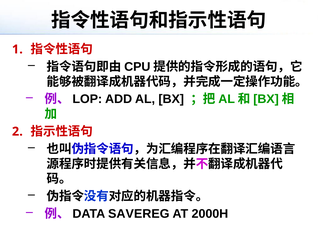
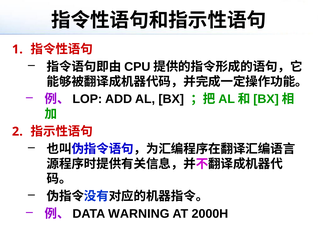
SAVEREG: SAVEREG -> WARNING
